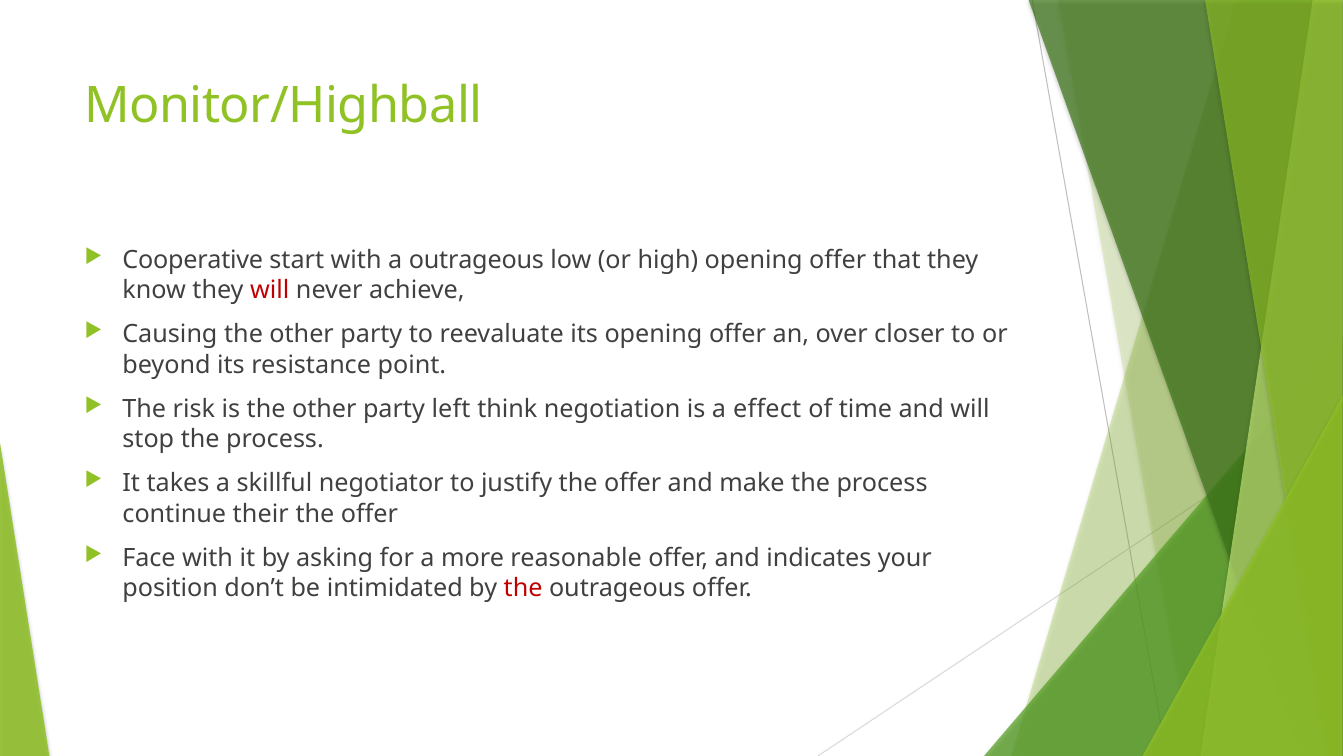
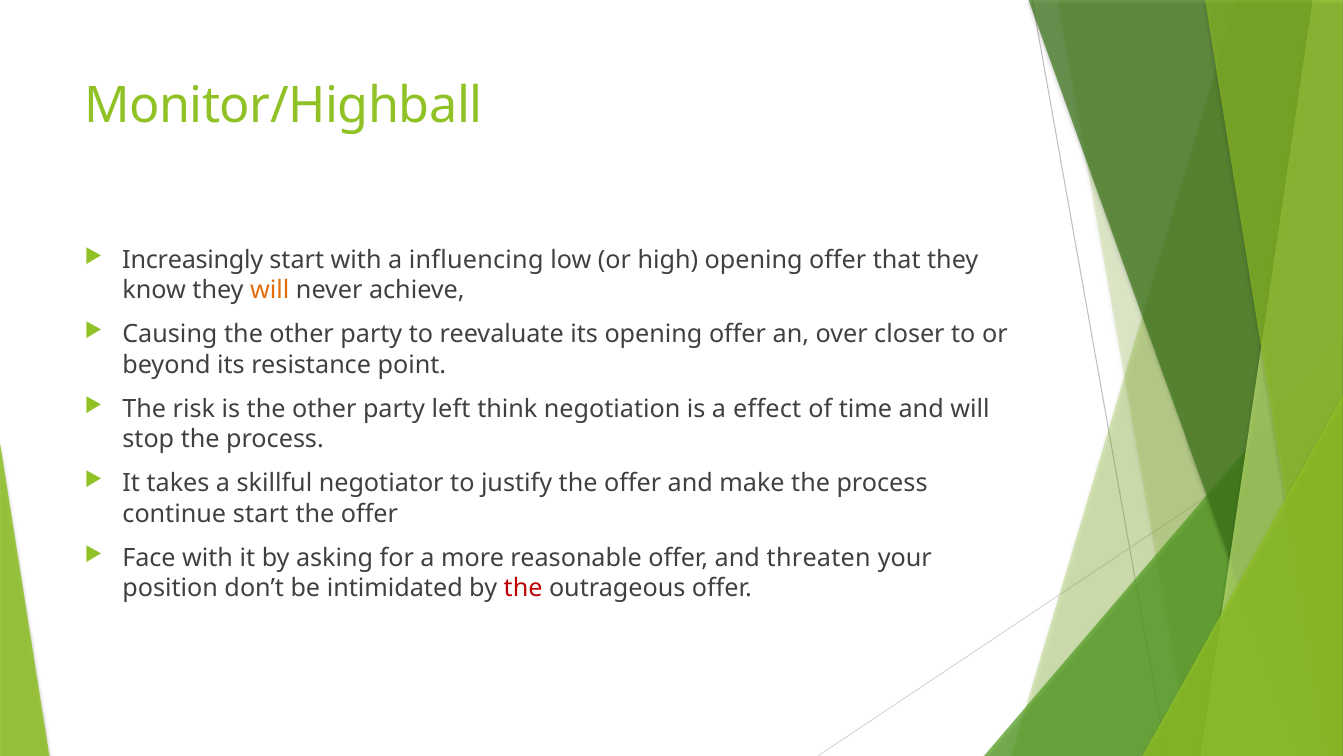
Cooperative: Cooperative -> Increasingly
a outrageous: outrageous -> influencing
will at (270, 290) colour: red -> orange
continue their: their -> start
indicates: indicates -> threaten
